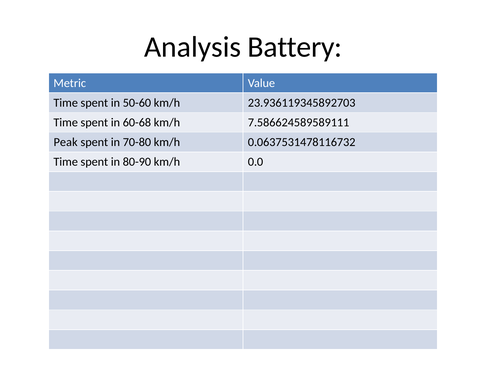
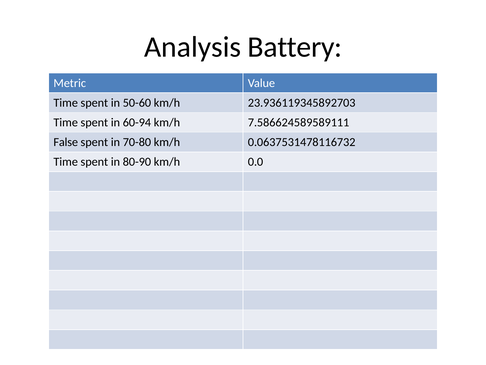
60-68: 60-68 -> 60-94
Peak: Peak -> False
